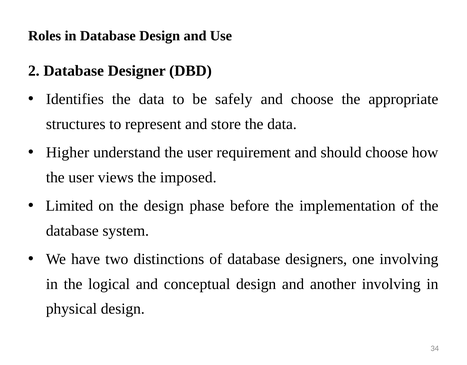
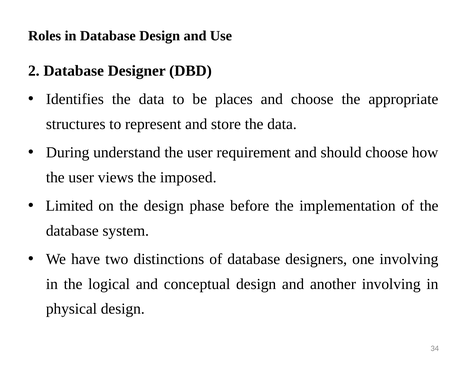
safely: safely -> places
Higher: Higher -> During
